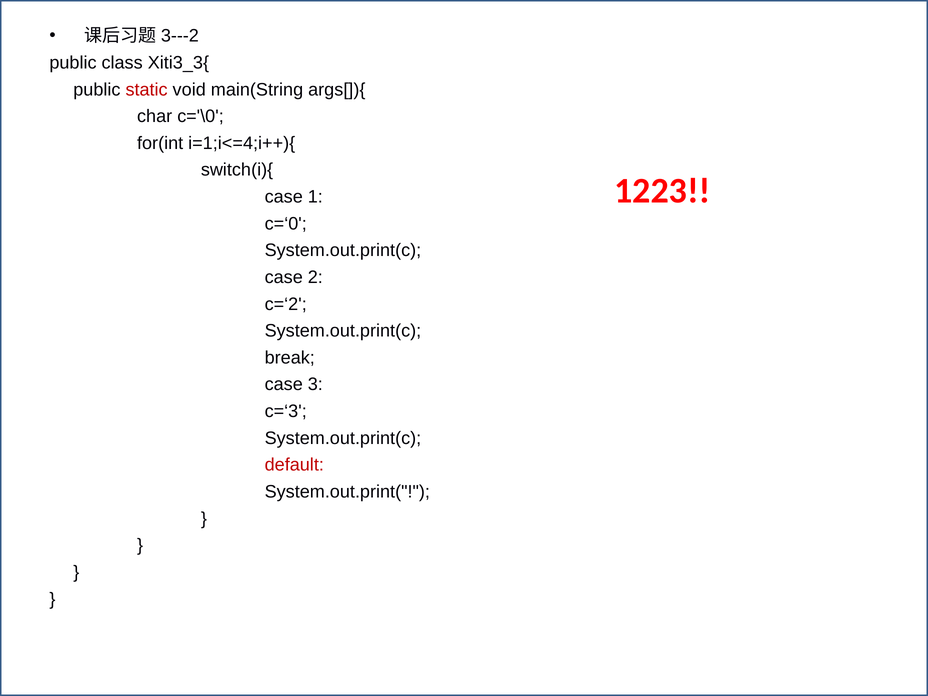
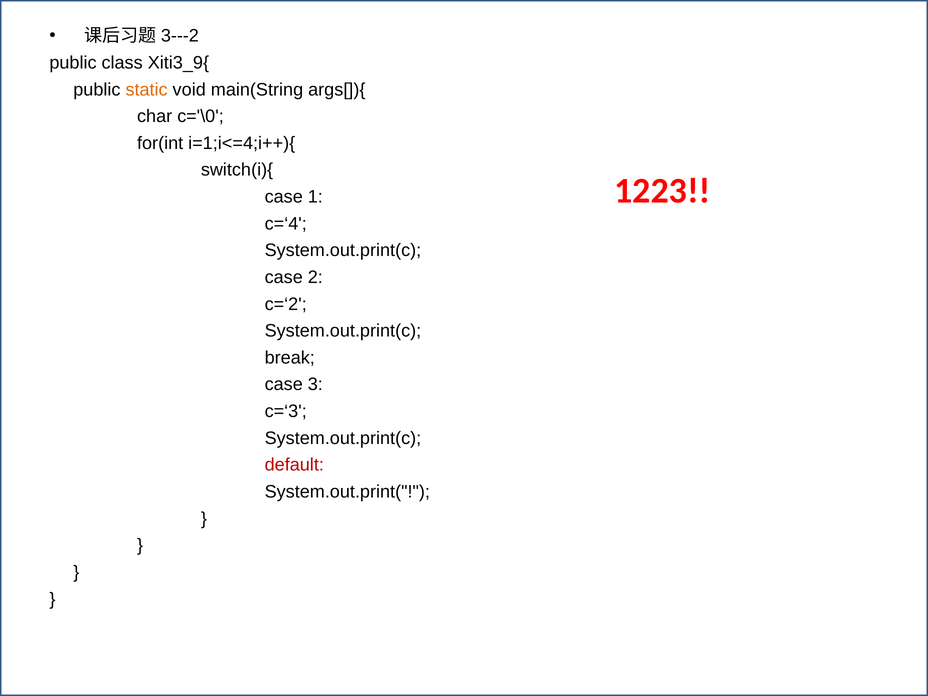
Xiti3_3{: Xiti3_3{ -> Xiti3_9{
static colour: red -> orange
c=‘0: c=‘0 -> c=‘4
